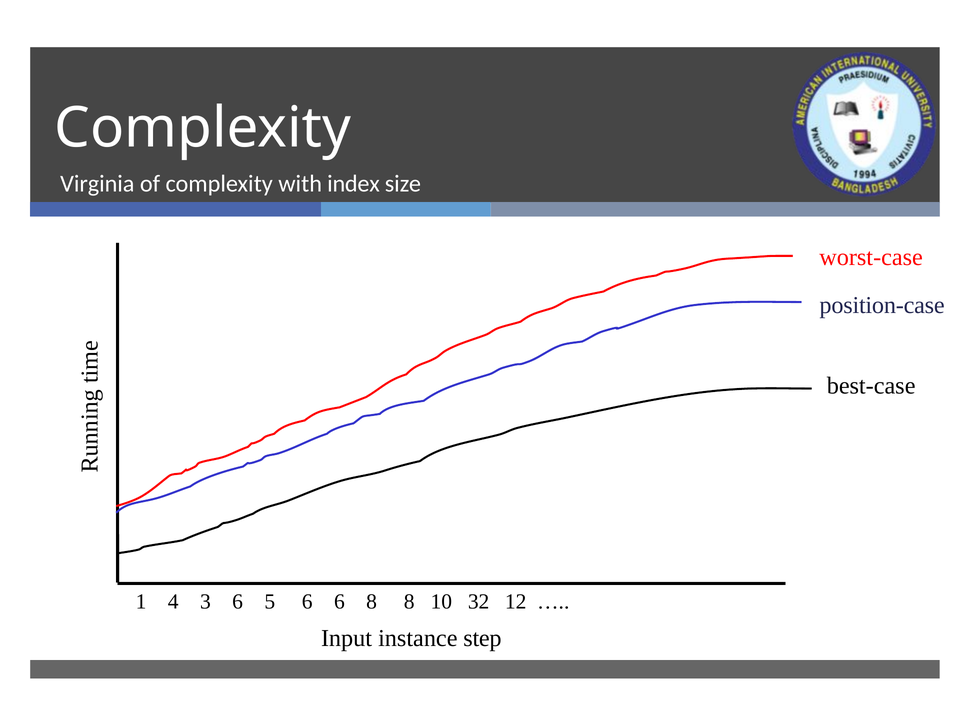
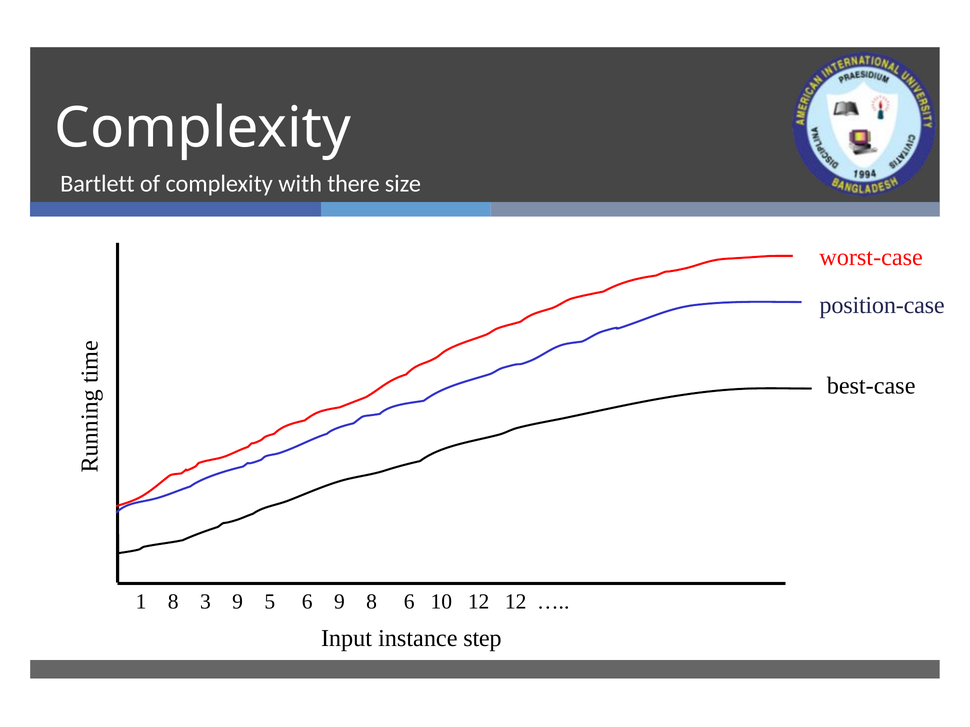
Virginia: Virginia -> Bartlett
index: index -> there
1 4: 4 -> 8
3 6: 6 -> 9
6 6: 6 -> 9
8 8: 8 -> 6
10 32: 32 -> 12
